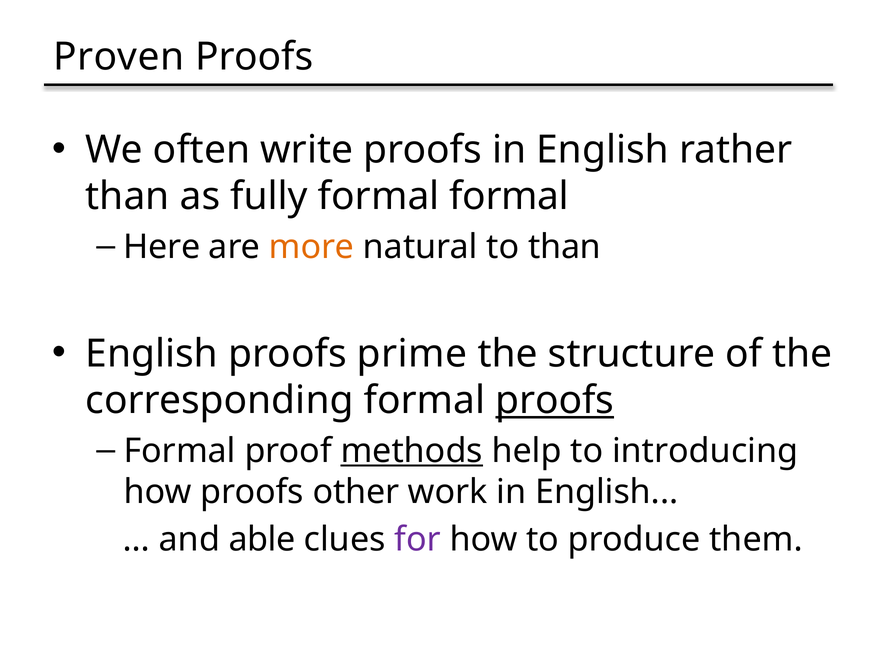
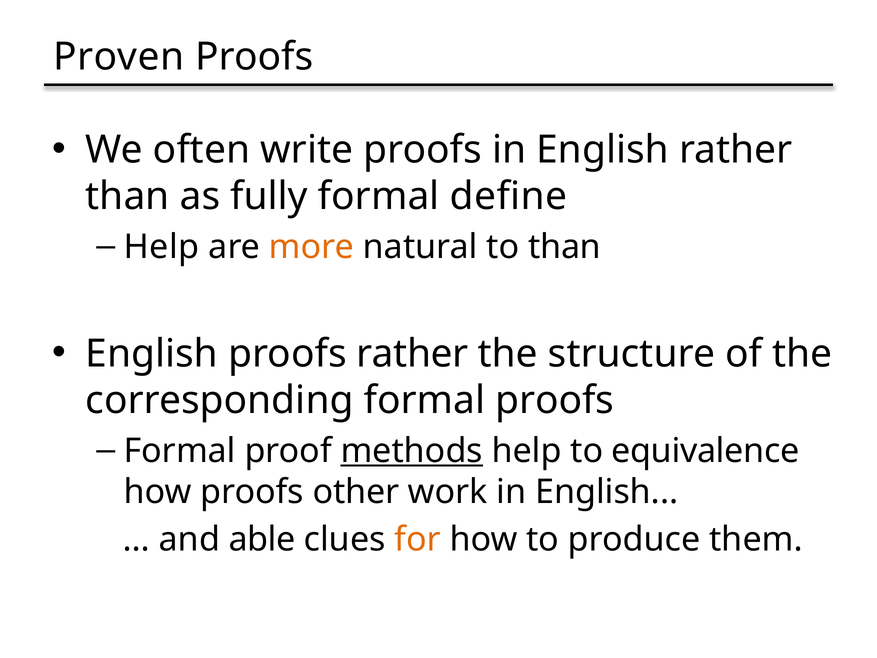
formal formal: formal -> define
Here at (162, 247): Here -> Help
proofs prime: prime -> rather
proofs at (555, 400) underline: present -> none
introducing: introducing -> equivalence
for colour: purple -> orange
